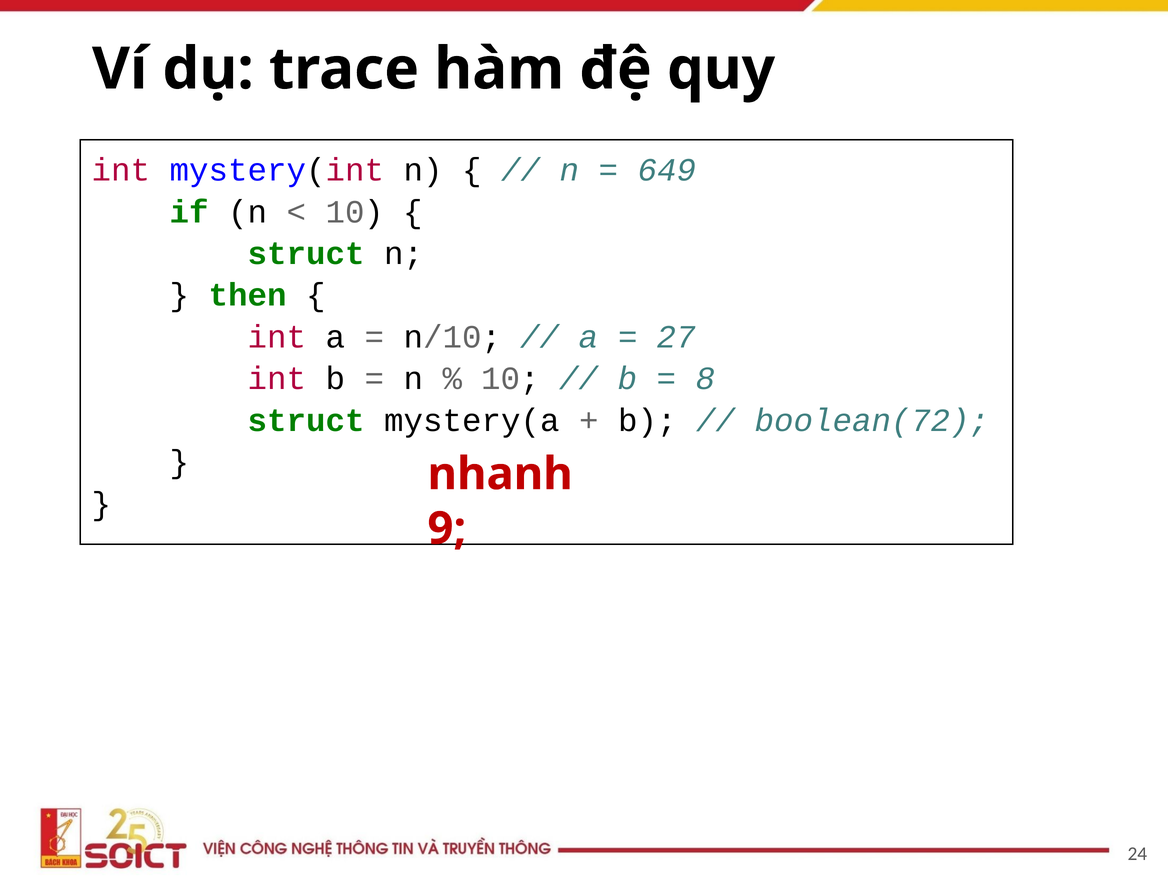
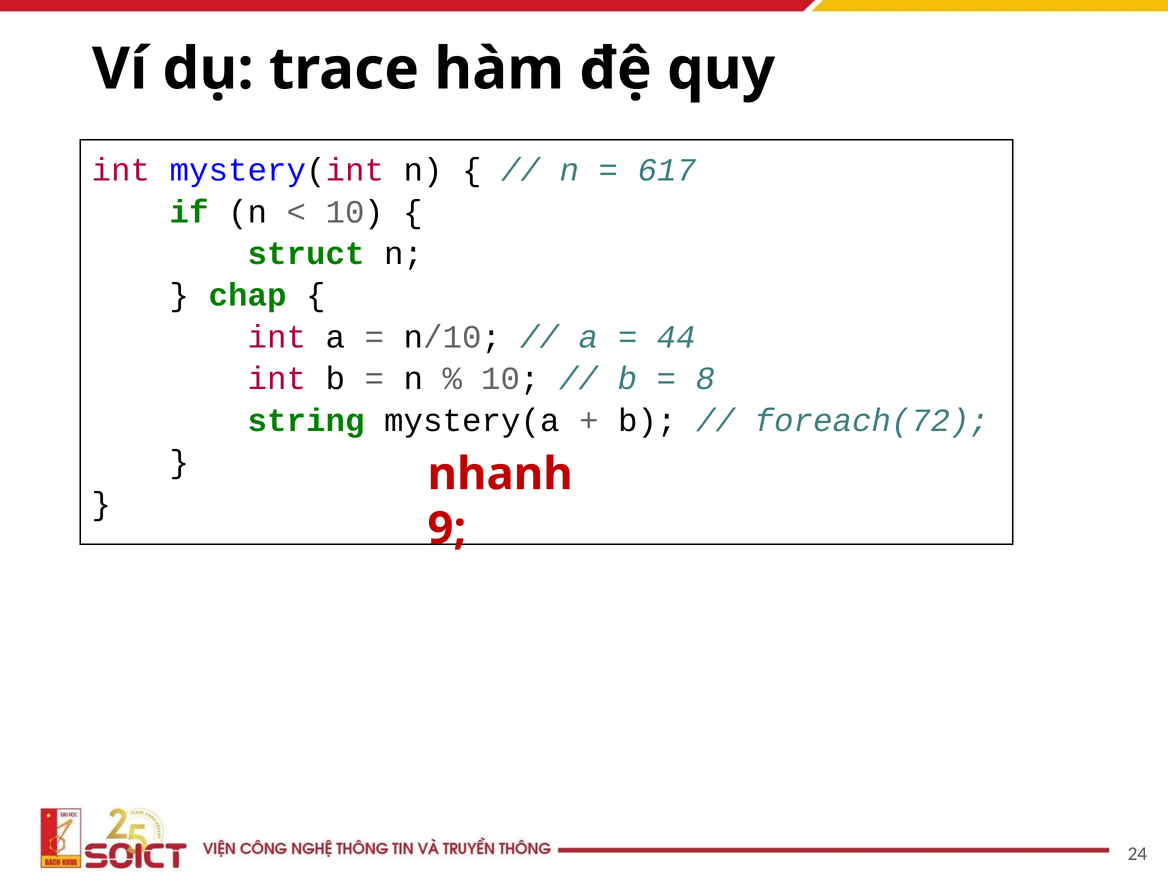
649: 649 -> 617
then: then -> chap
27: 27 -> 44
struct at (306, 420): struct -> string
boolean(72: boolean(72 -> foreach(72
